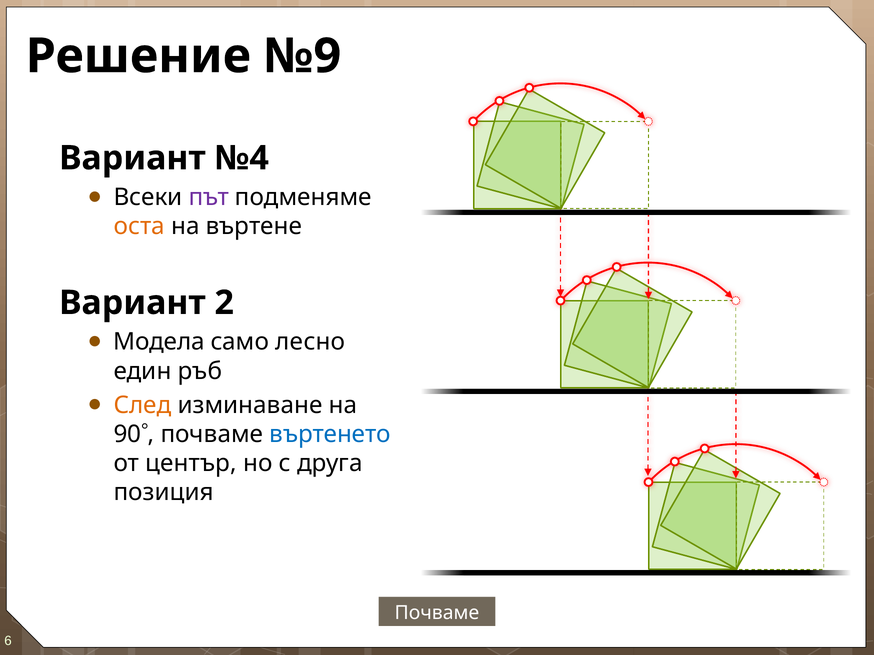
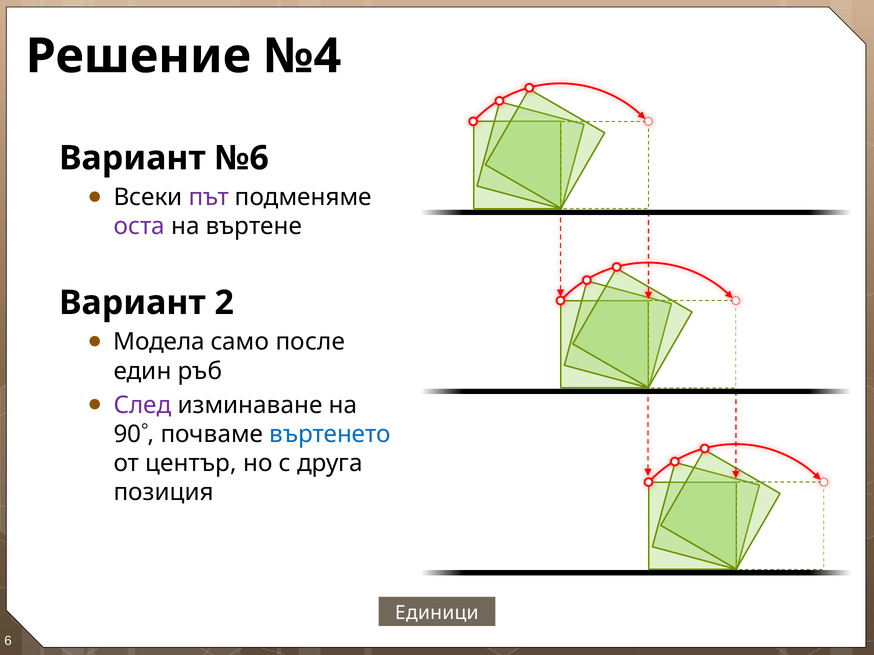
№9: №9 -> №4
№4: №4 -> №6
оста colour: orange -> purple
лесно: лесно -> после
След colour: orange -> purple
Почваме at (437, 613): Почваме -> Единици
